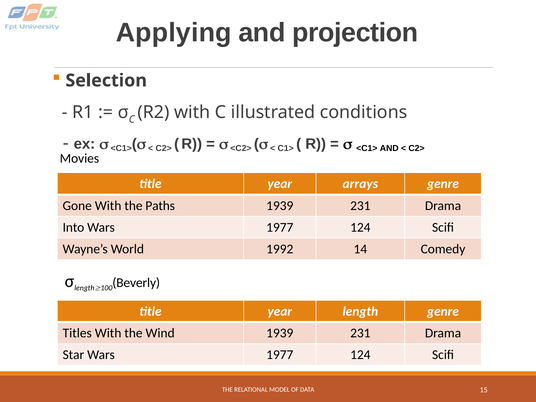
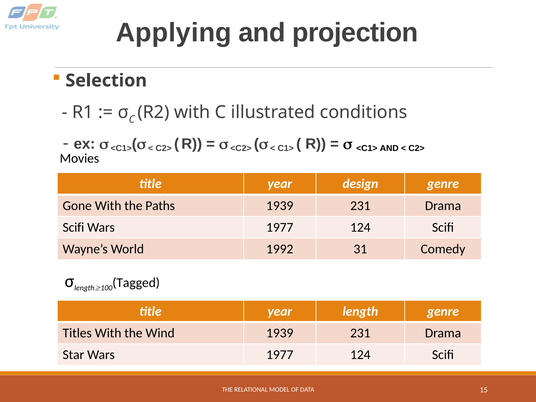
arrays: arrays -> design
Into at (73, 227): Into -> Scifi
14: 14 -> 31
Beverly: Beverly -> Tagged
